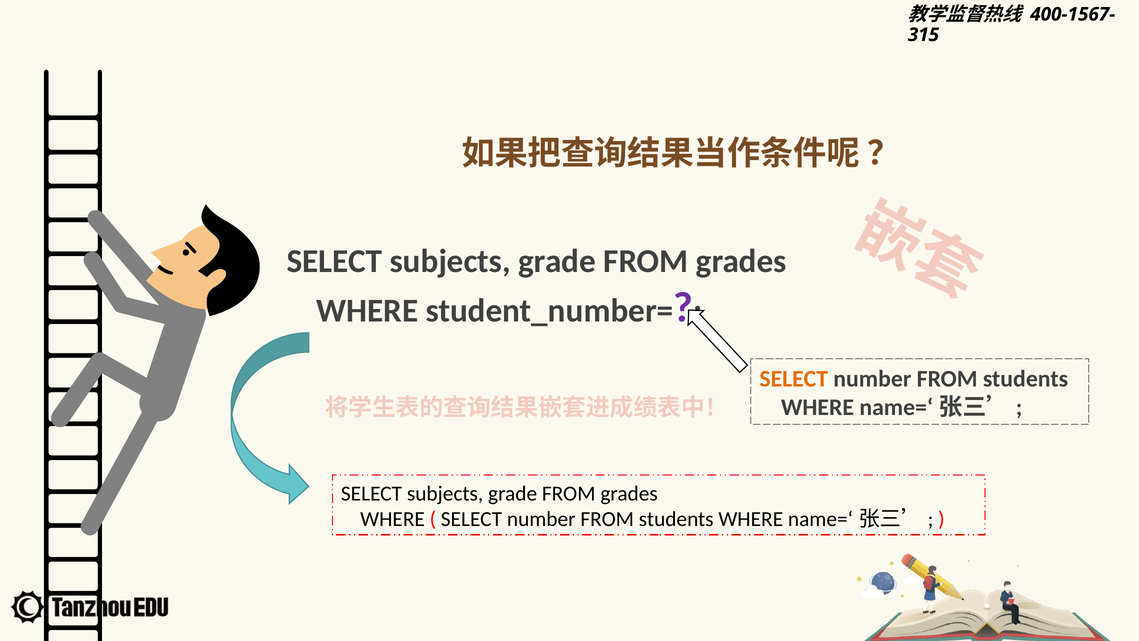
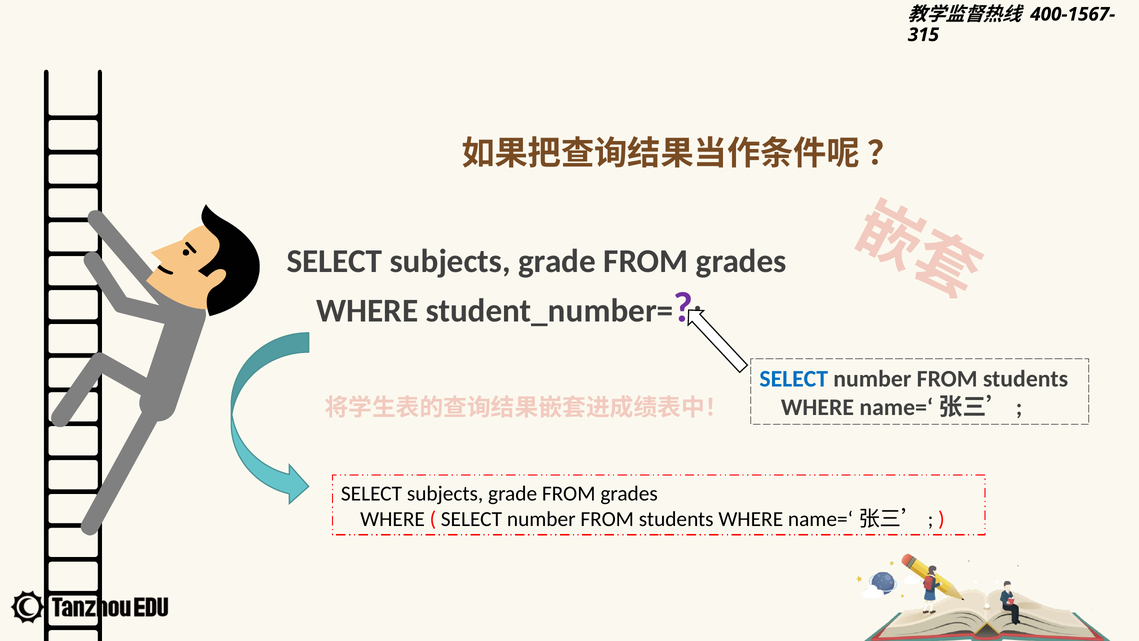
SELECT at (794, 379) colour: orange -> blue
